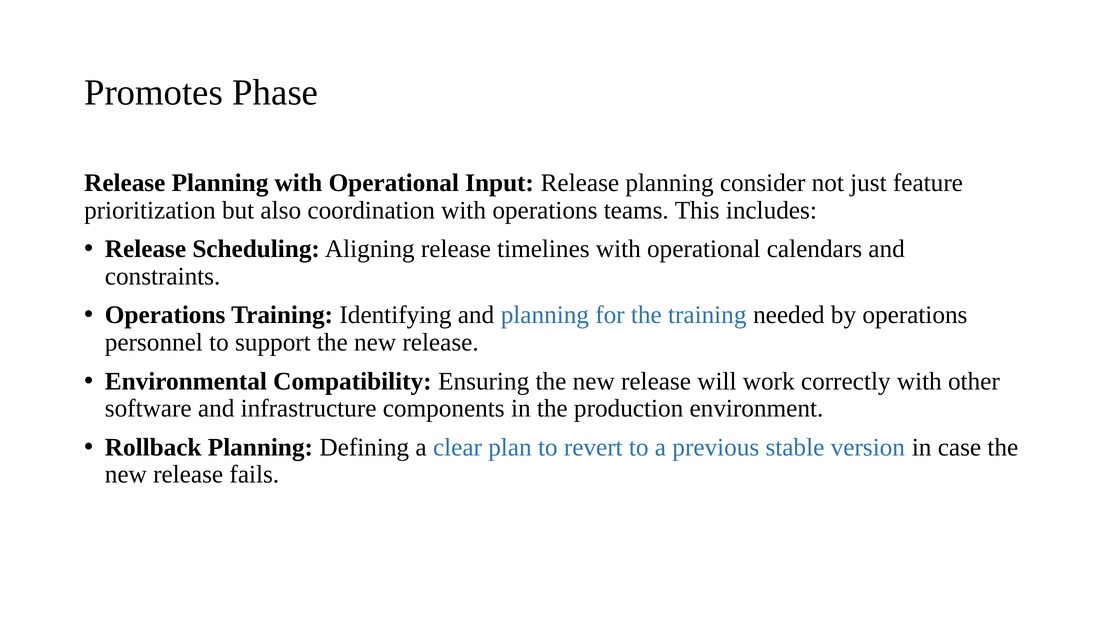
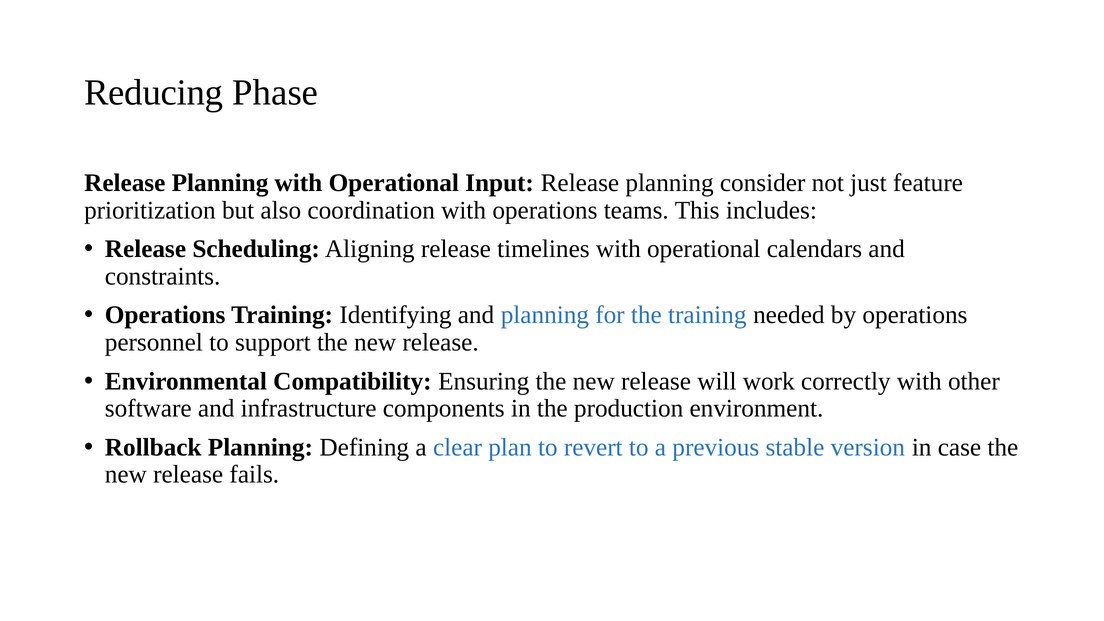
Promotes: Promotes -> Reducing
